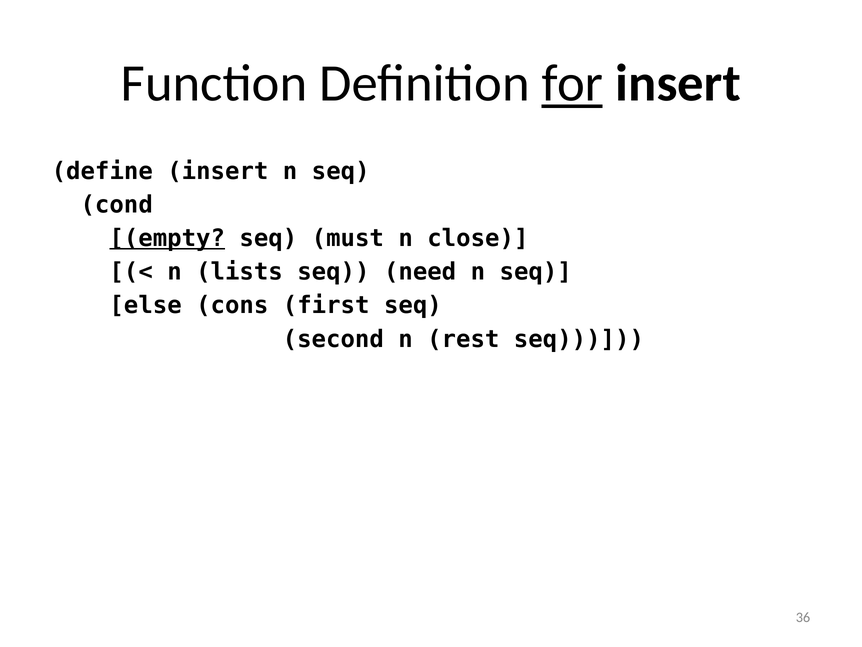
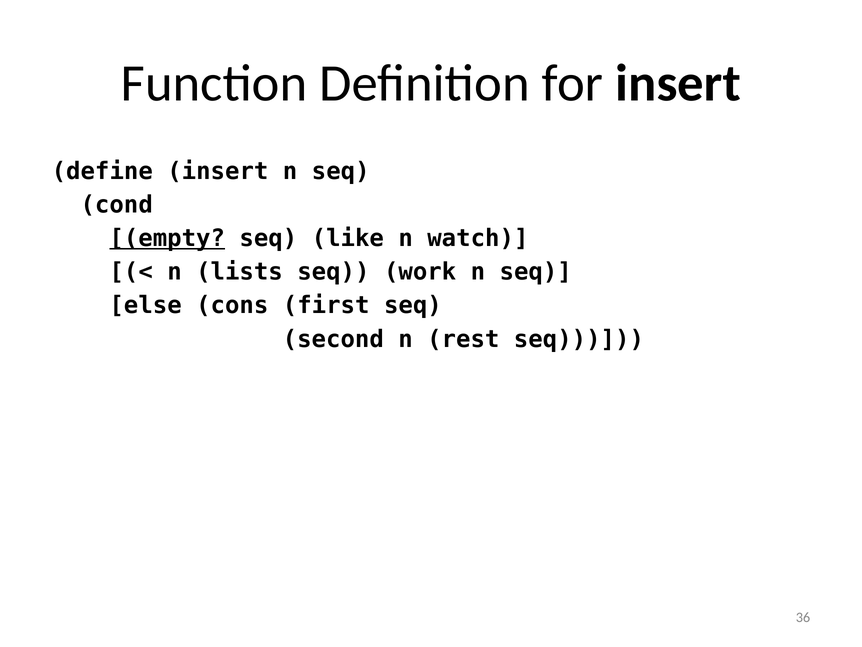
for underline: present -> none
must: must -> like
close: close -> watch
need: need -> work
